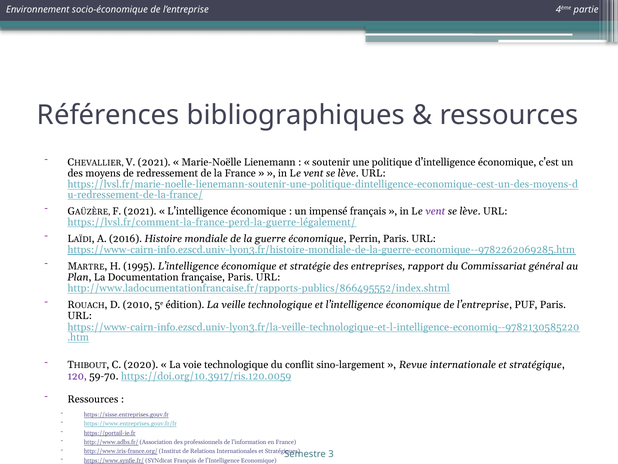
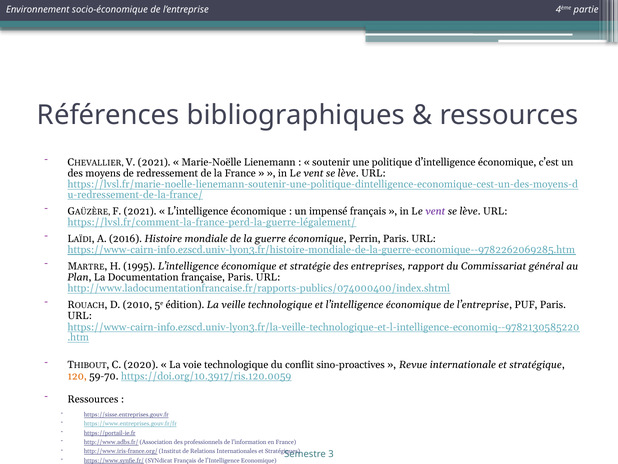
http://www.ladocumentationfrancaise.fr/rapports-publics/866495552/index.shtml: http://www.ladocumentationfrancaise.fr/rapports-publics/866495552/index.shtml -> http://www.ladocumentationfrancaise.fr/rapports-publics/074000400/index.shtml
sino-largement: sino-largement -> sino-proactives
120 colour: purple -> orange
